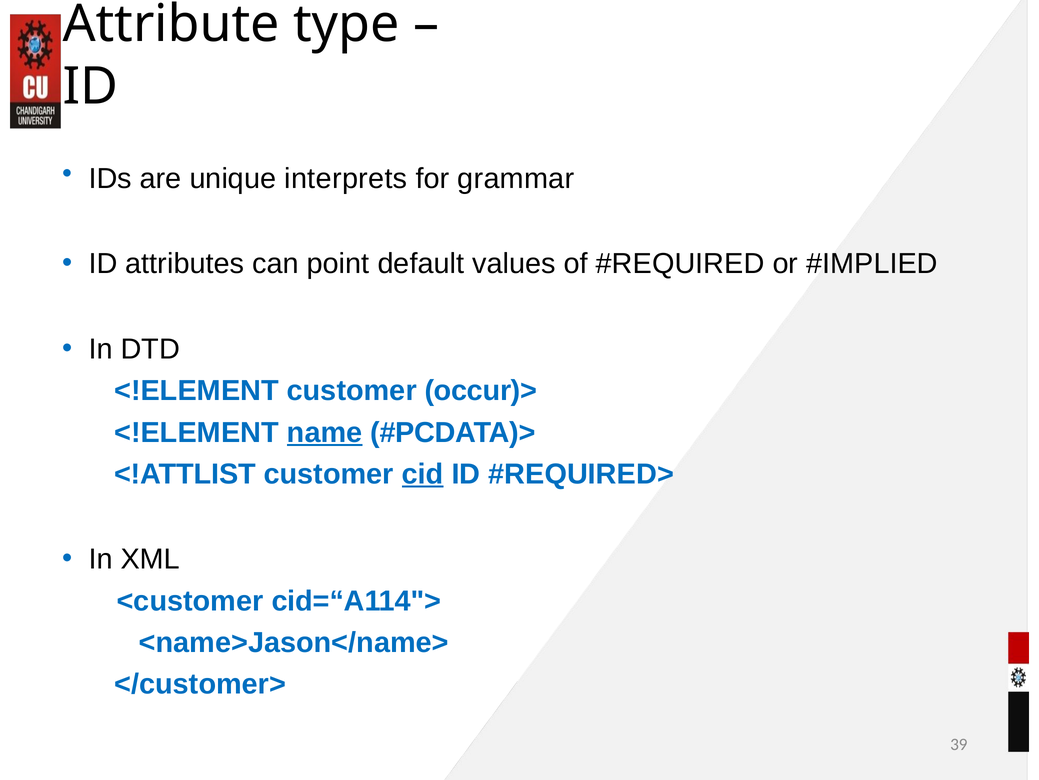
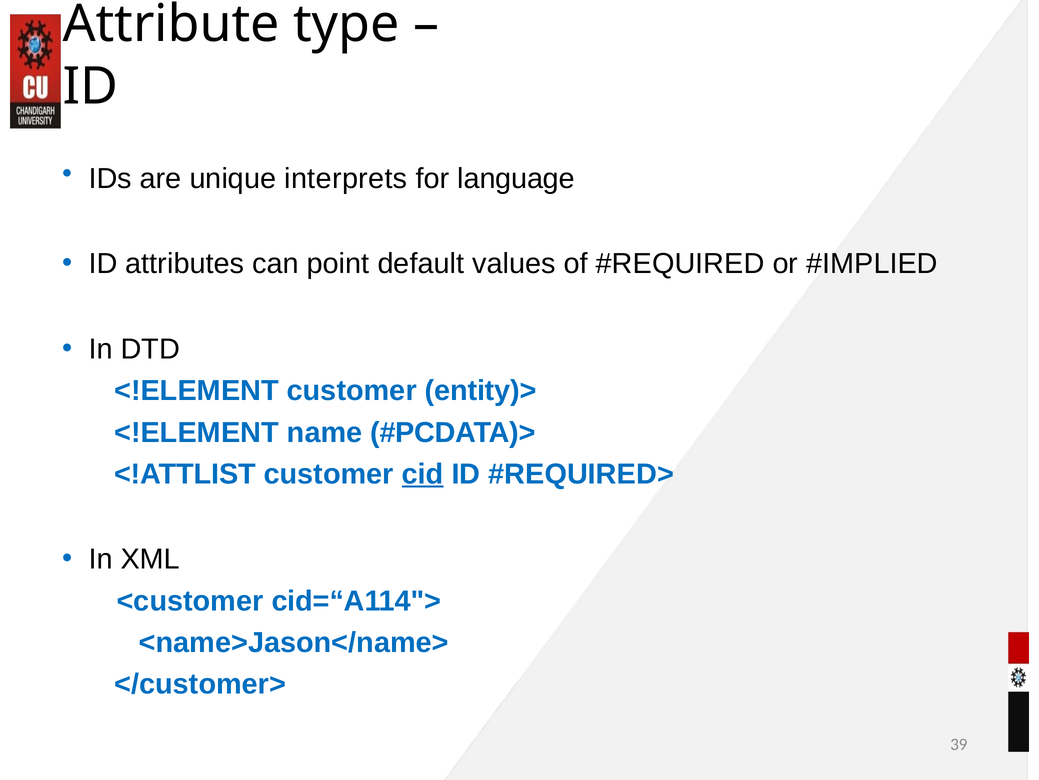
grammar: grammar -> language
occur)>: occur)> -> entity)>
name underline: present -> none
